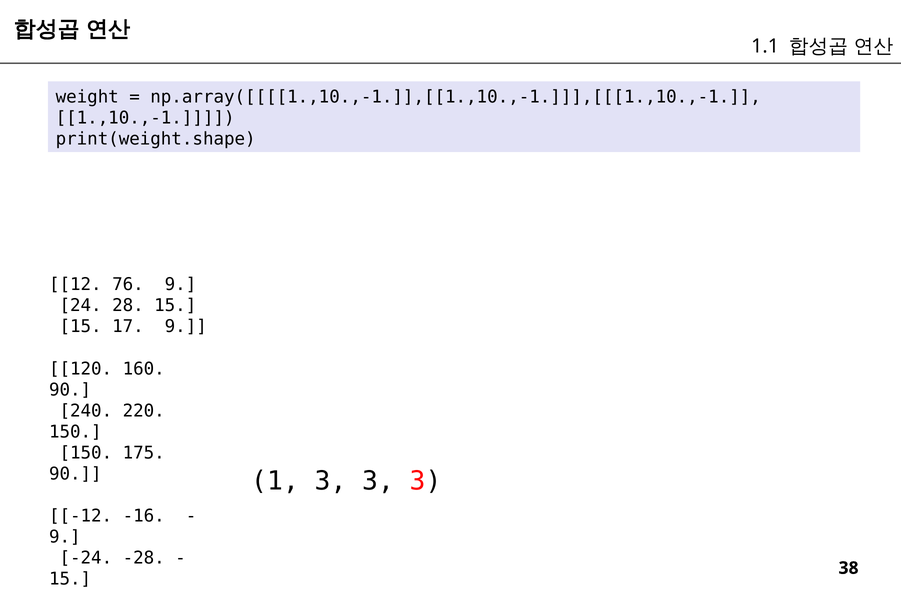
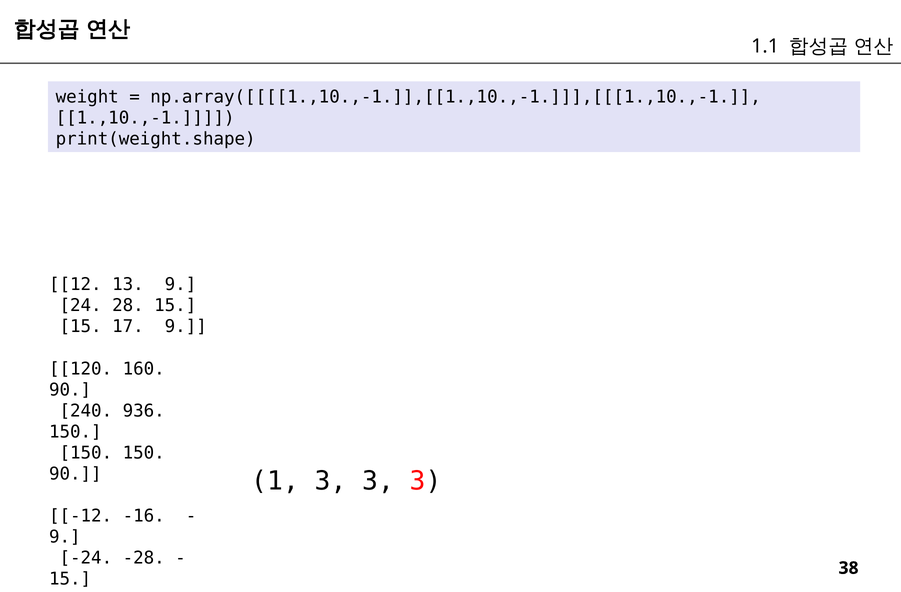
76: 76 -> 13
220: 220 -> 936
175 at (144, 453): 175 -> 150
